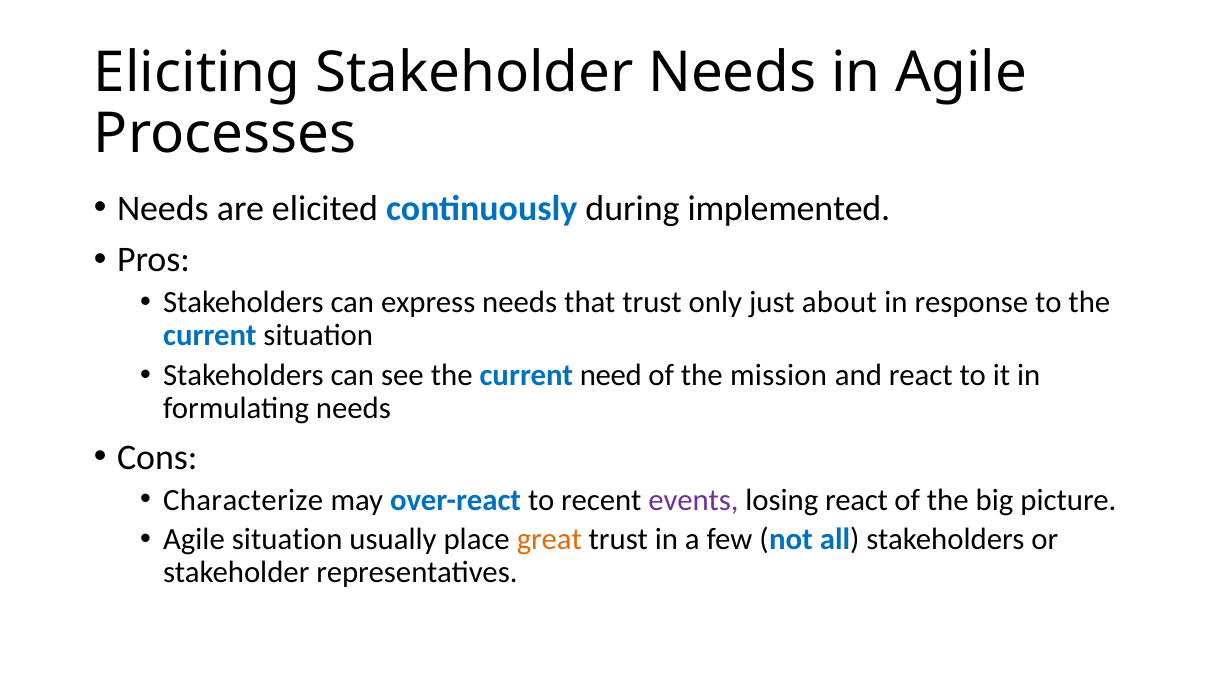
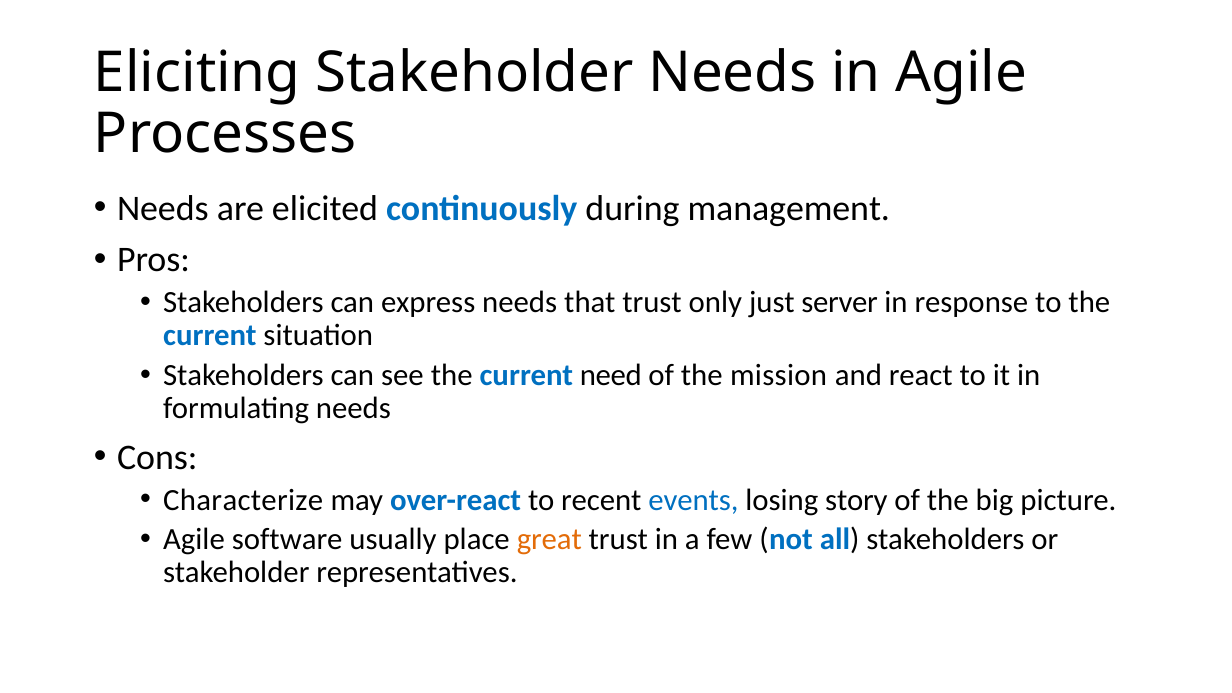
implemented: implemented -> management
about: about -> server
events colour: purple -> blue
losing react: react -> story
Agile situation: situation -> software
